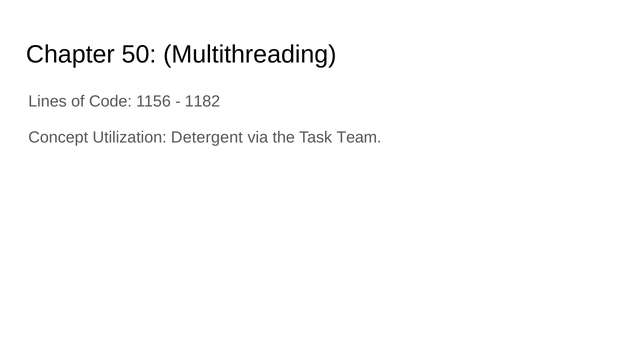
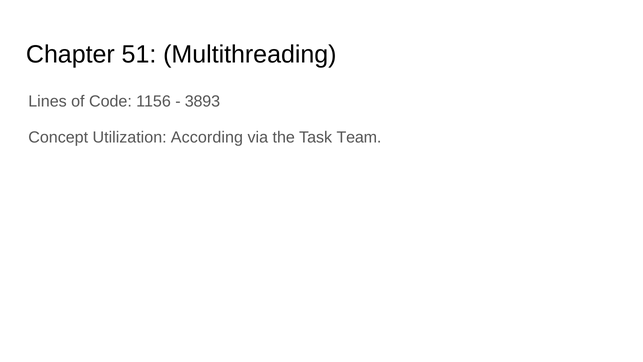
50: 50 -> 51
1182: 1182 -> 3893
Detergent: Detergent -> According
